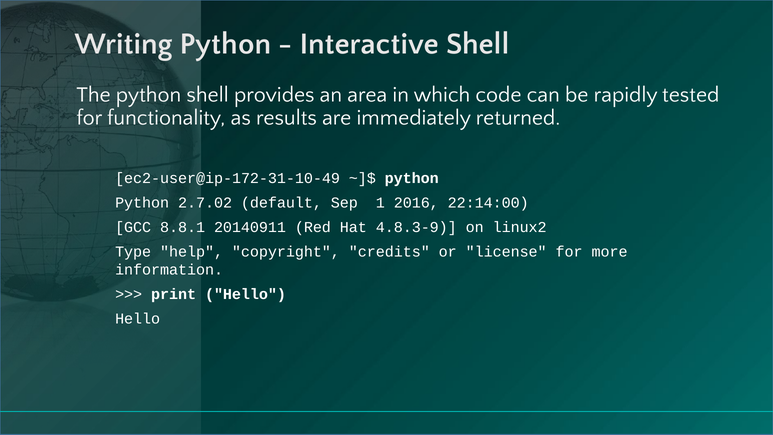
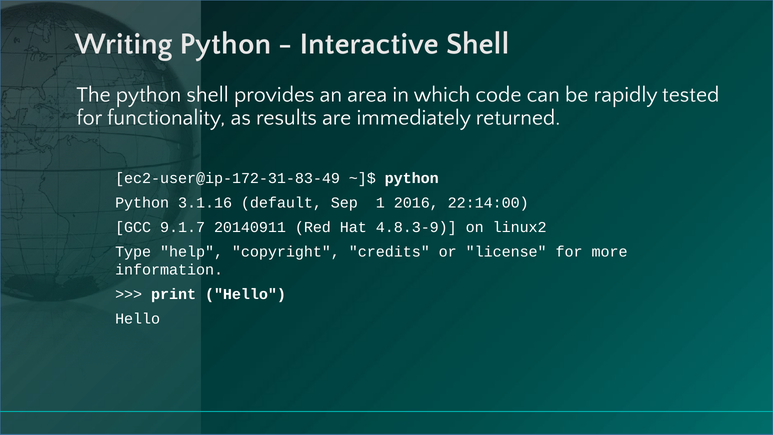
ec2-user@ip-172-31-10-49: ec2-user@ip-172-31-10-49 -> ec2-user@ip-172-31-83-49
2.7.02: 2.7.02 -> 3.1.16
8.8.1: 8.8.1 -> 9.1.7
